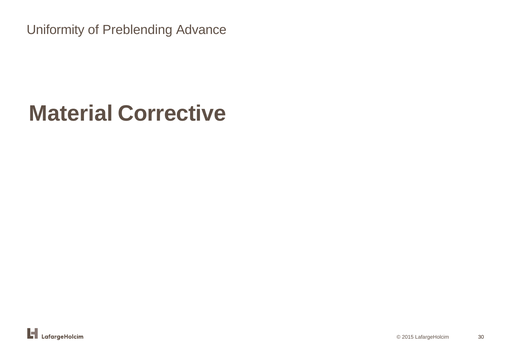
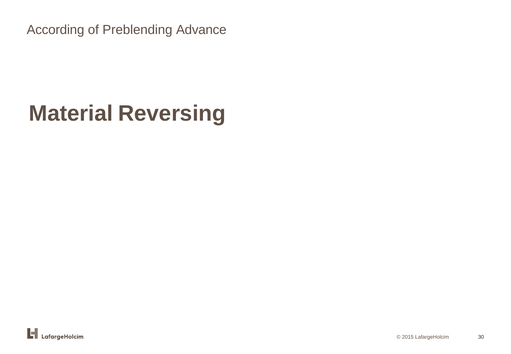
Uniformity: Uniformity -> According
Corrective: Corrective -> Reversing
